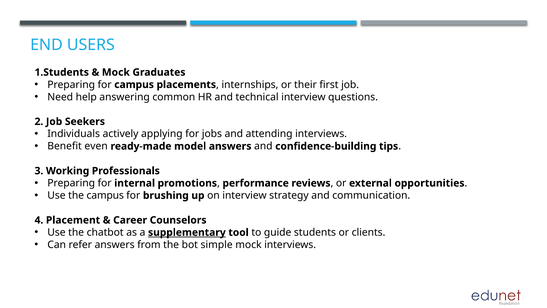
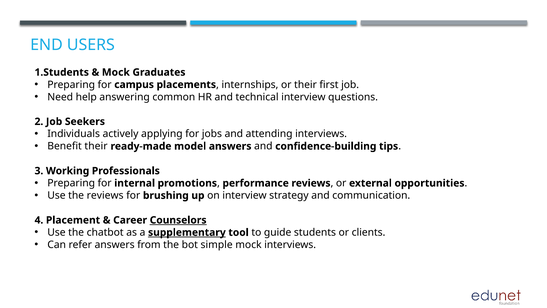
Benefit even: even -> their
the campus: campus -> reviews
Counselors underline: none -> present
